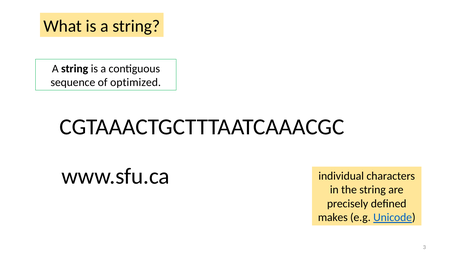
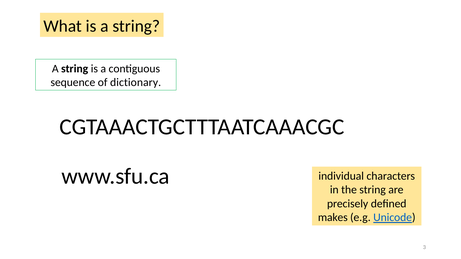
optimized: optimized -> dictionary
